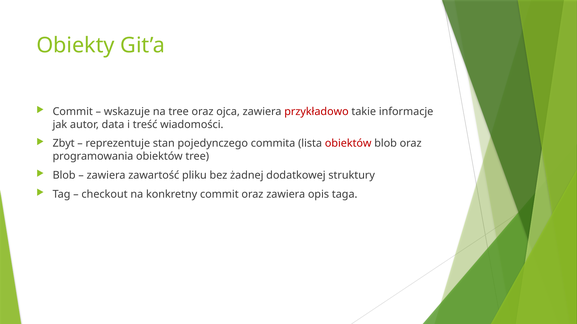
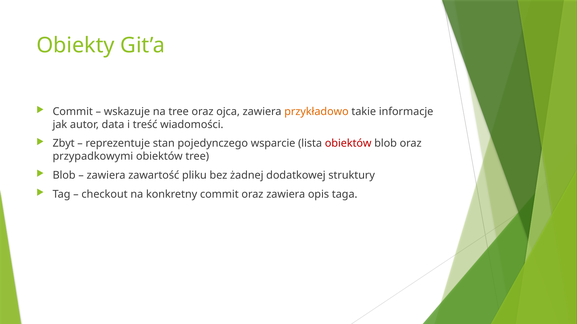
przykładowo colour: red -> orange
commita: commita -> wsparcie
programowania: programowania -> przypadkowymi
